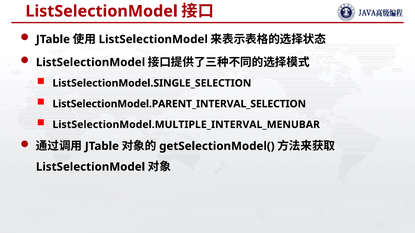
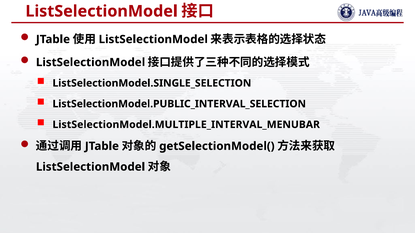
ListSelectionModel.PARENT_INTERVAL_SELECTION: ListSelectionModel.PARENT_INTERVAL_SELECTION -> ListSelectionModel.PUBLIC_INTERVAL_SELECTION
